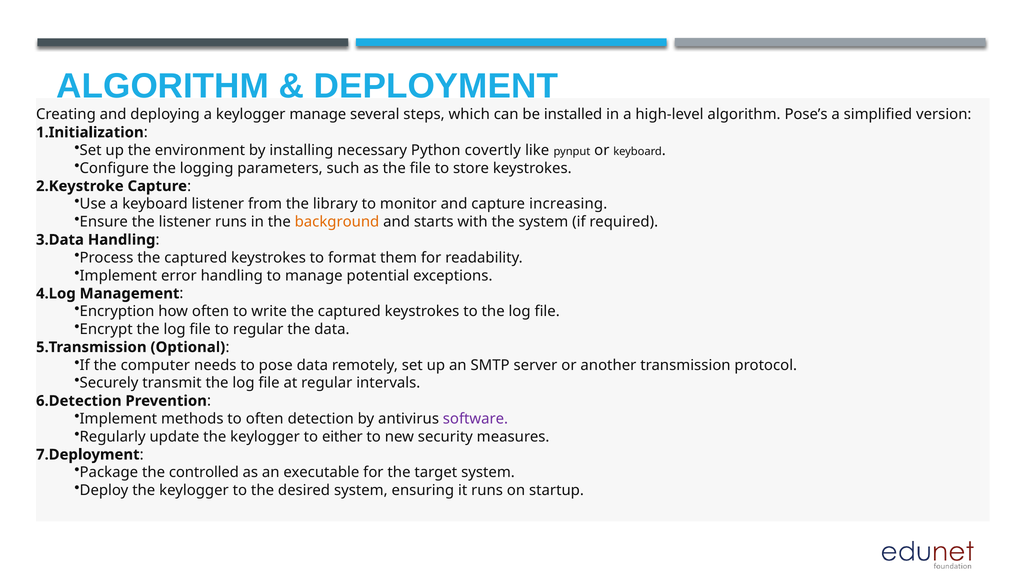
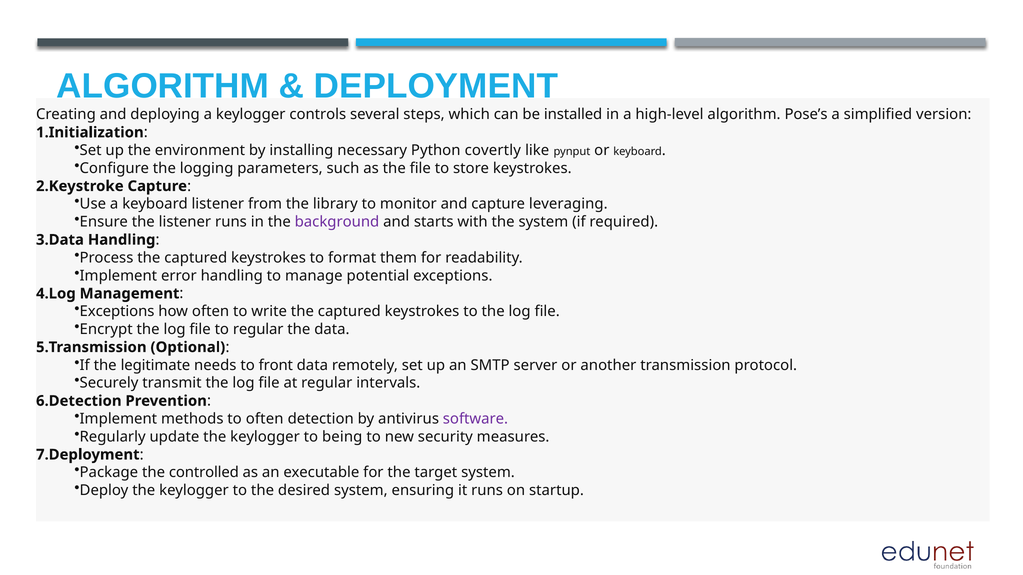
keylogger manage: manage -> controls
increasing: increasing -> leveraging
background colour: orange -> purple
Encryption at (117, 312): Encryption -> Exceptions
computer: computer -> legitimate
pose: pose -> front
either: either -> being
